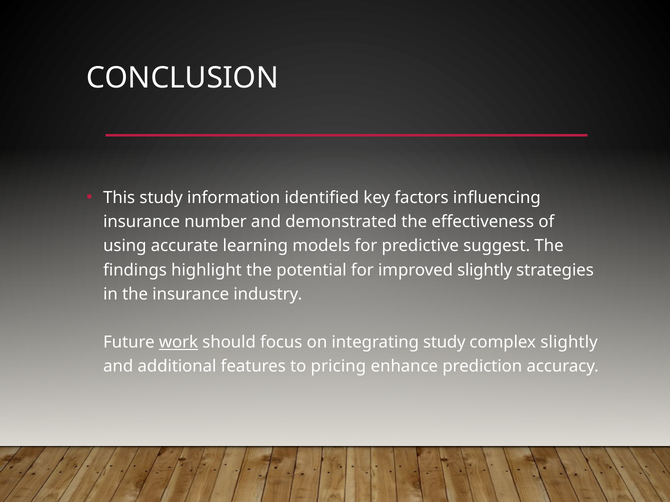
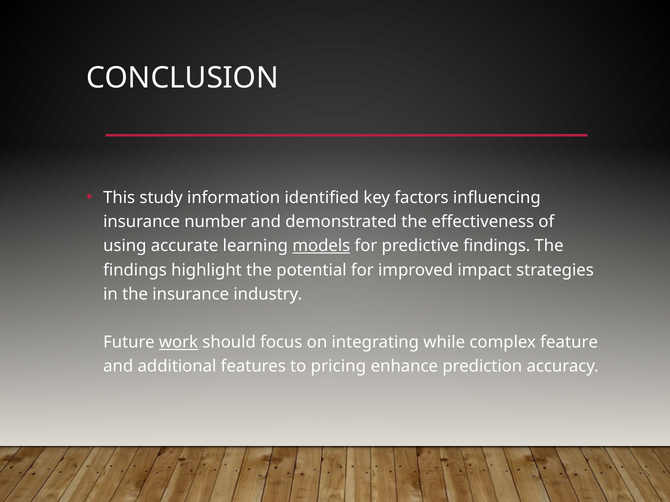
models underline: none -> present
predictive suggest: suggest -> findings
improved slightly: slightly -> impact
integrating study: study -> while
complex slightly: slightly -> feature
